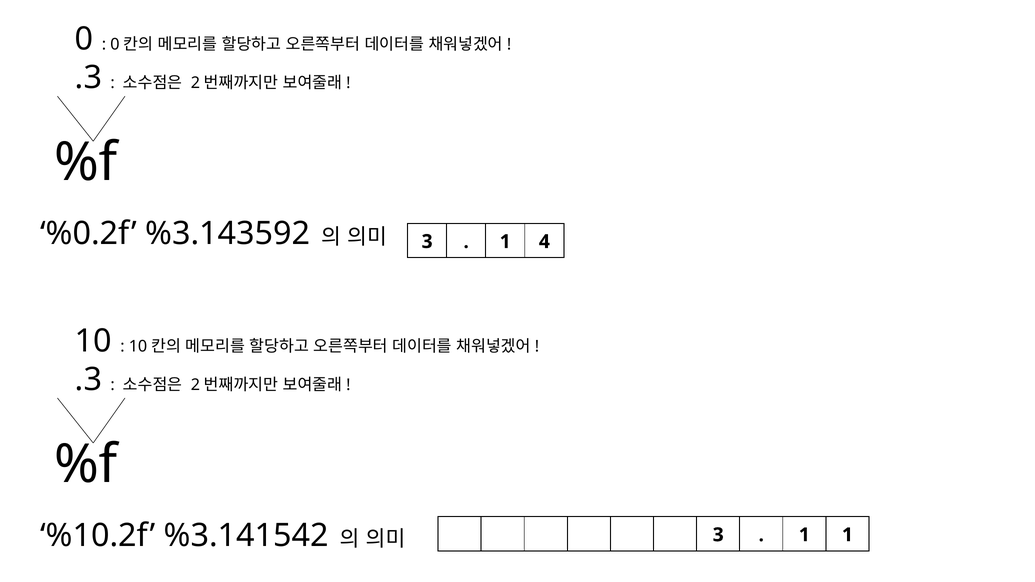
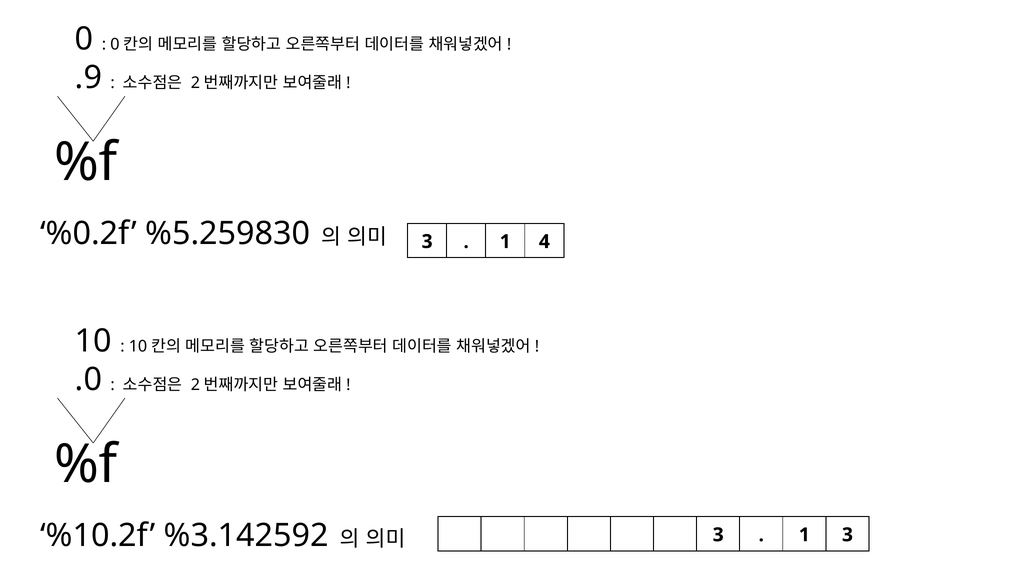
.3 at (88, 78): .3 -> .9
%3.143592: %3.143592 -> %5.259830
.3 at (88, 380): .3 -> .0
%3.141542: %3.141542 -> %3.142592
1 1: 1 -> 3
